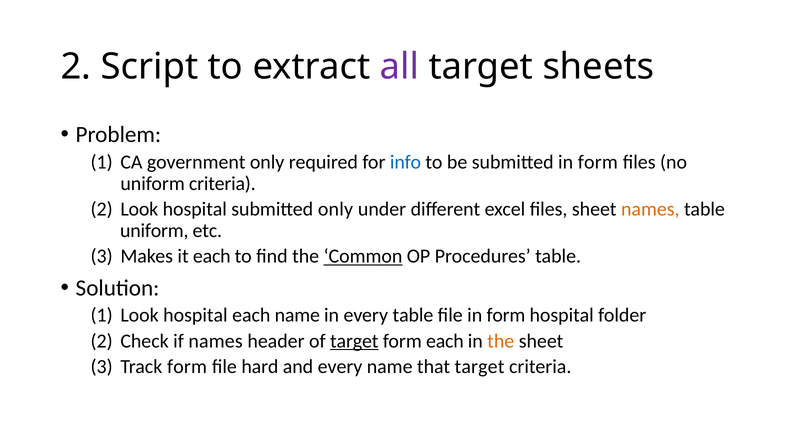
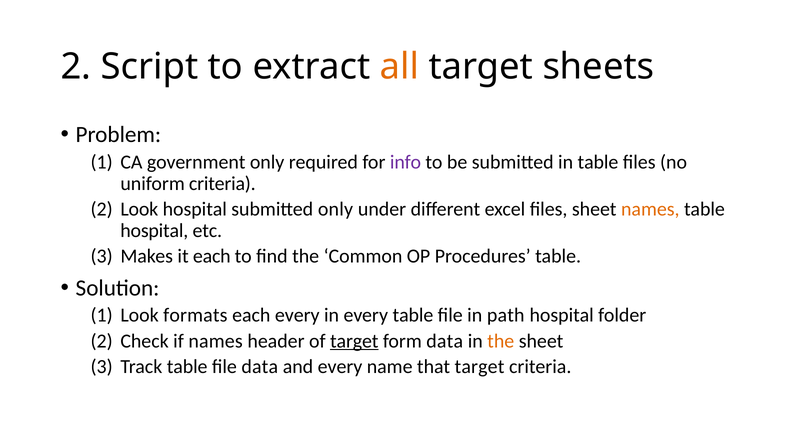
all colour: purple -> orange
info colour: blue -> purple
submitted in form: form -> table
uniform at (154, 231): uniform -> hospital
Common underline: present -> none
hospital at (195, 315): hospital -> formats
each name: name -> every
file in form: form -> path
form each: each -> data
Track form: form -> table
file hard: hard -> data
